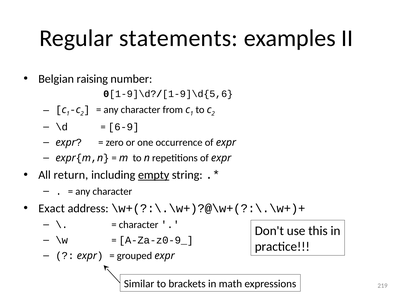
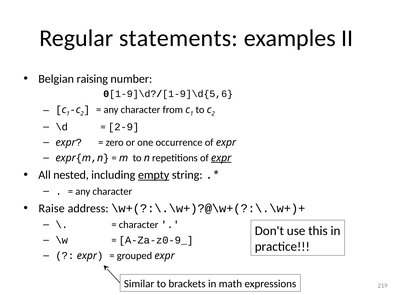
6-9: 6-9 -> 2-9
expr at (221, 158) underline: none -> present
return: return -> nested
Exact: Exact -> Raise
